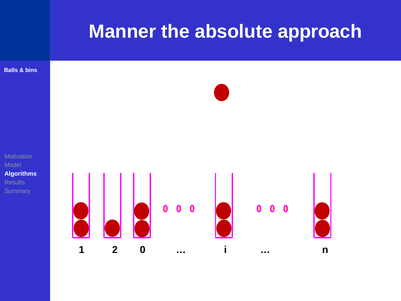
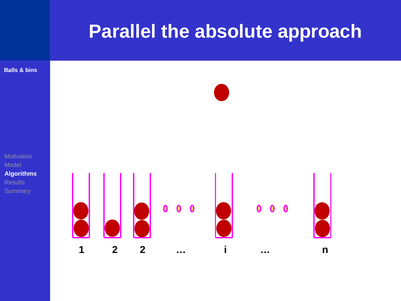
Manner: Manner -> Parallel
2 0: 0 -> 2
